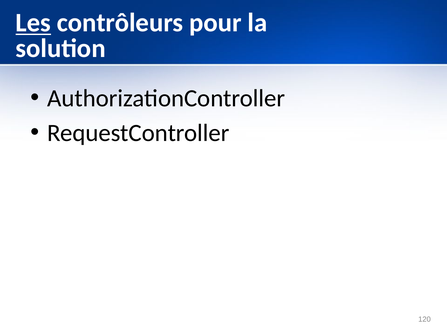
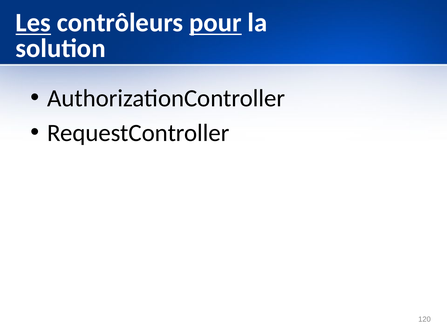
pour underline: none -> present
